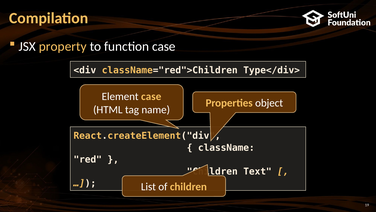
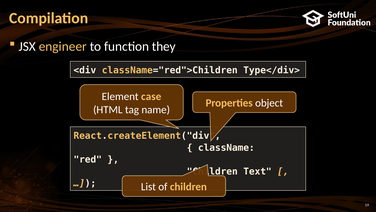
property: property -> engineer
function case: case -> they
